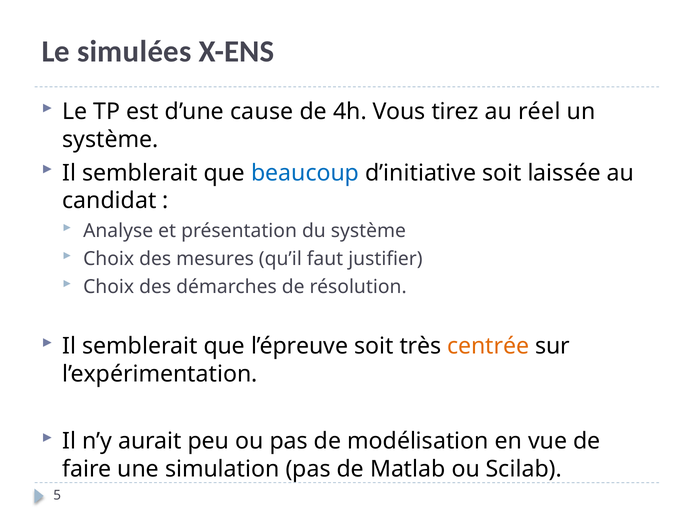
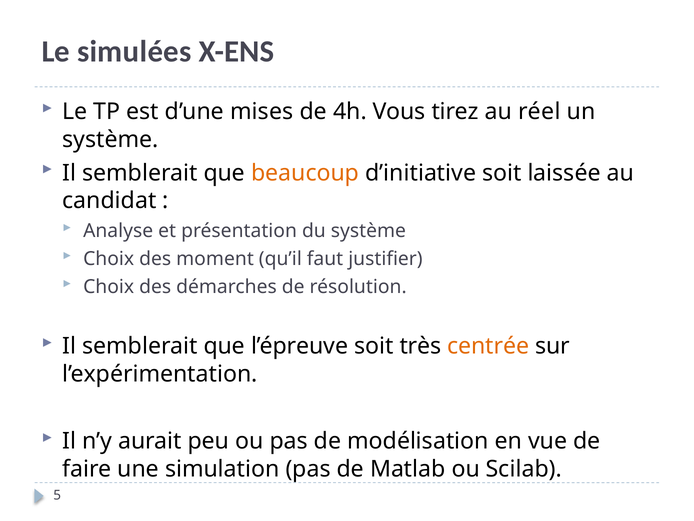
cause: cause -> mises
beaucoup colour: blue -> orange
mesures: mesures -> moment
